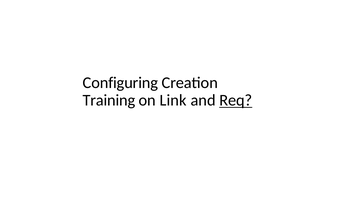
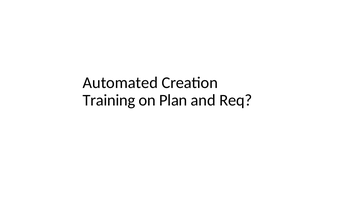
Configuring: Configuring -> Automated
Link: Link -> Plan
Req underline: present -> none
